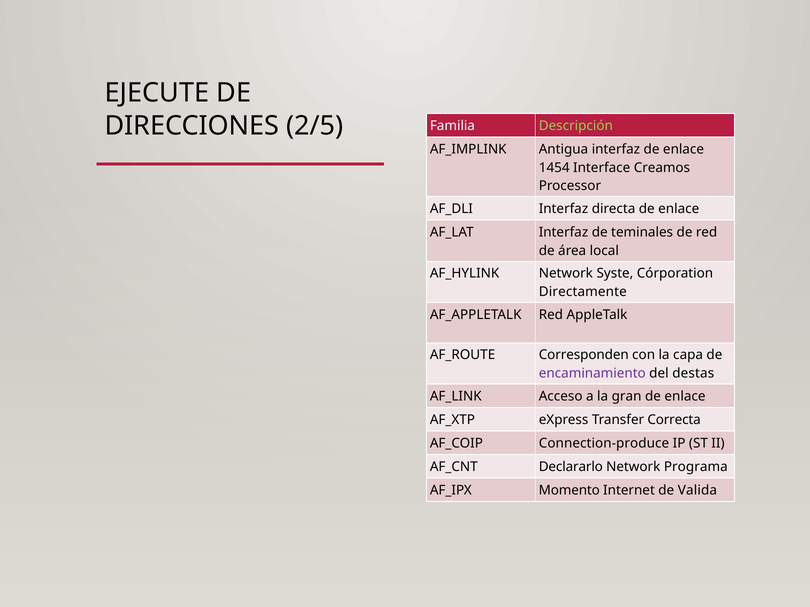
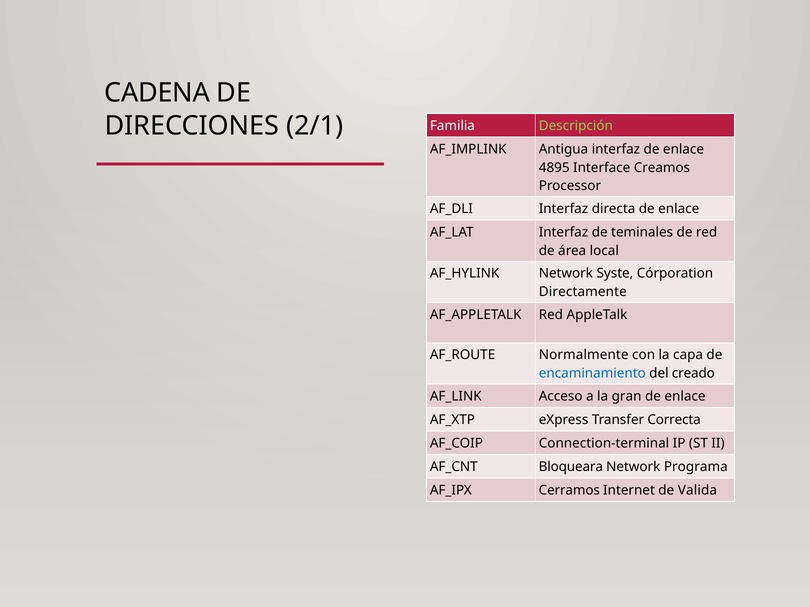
EJECUTE: EJECUTE -> CADENA
2/5: 2/5 -> 2/1
1454: 1454 -> 4895
Corresponden: Corresponden -> Normalmente
encaminamiento colour: purple -> blue
destas: destas -> creado
Connection-produce: Connection-produce -> Connection-terminal
Declararlo: Declararlo -> Bloqueara
Momento: Momento -> Cerramos
